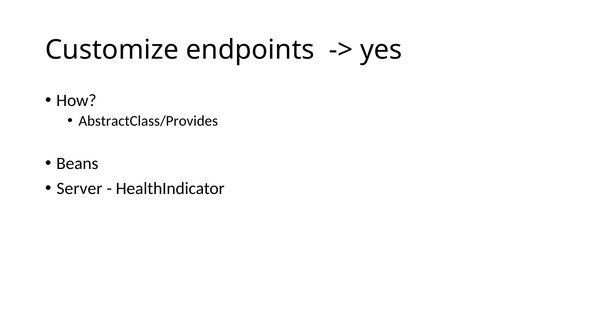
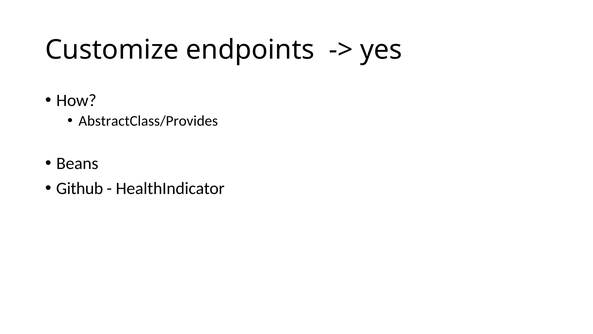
Server: Server -> Github
